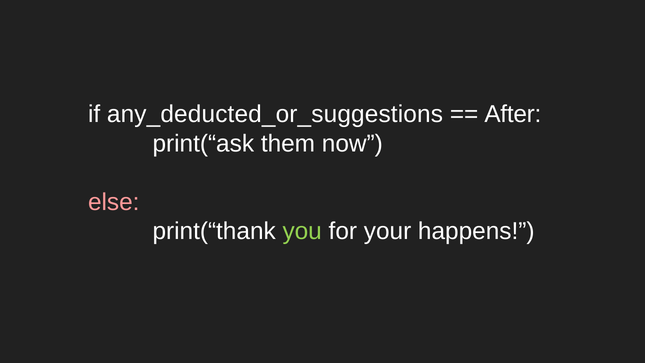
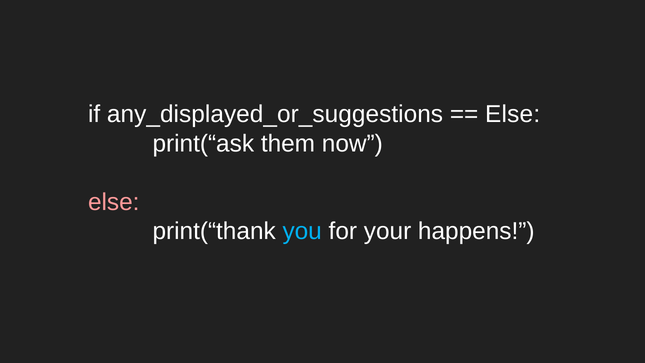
any_deducted_or_suggestions: any_deducted_or_suggestions -> any_displayed_or_suggestions
After at (513, 114): After -> Else
you colour: light green -> light blue
